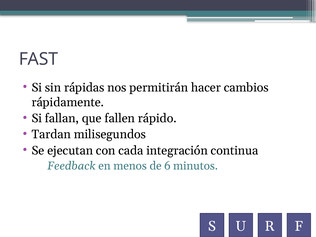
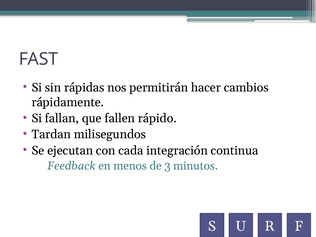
6: 6 -> 3
